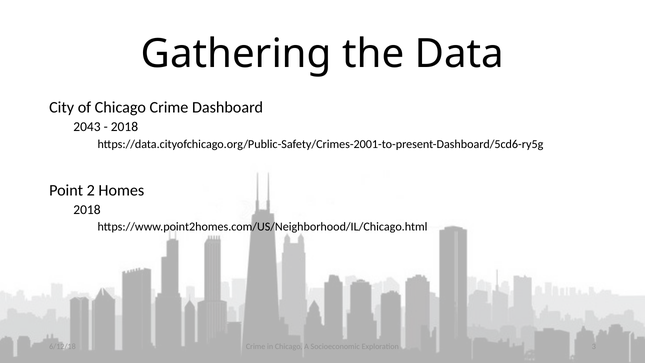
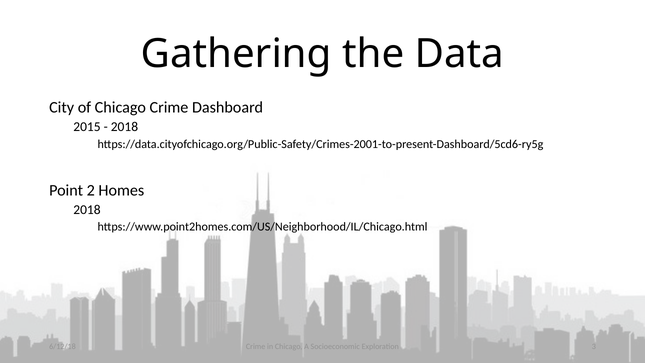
2043: 2043 -> 2015
